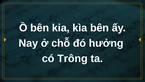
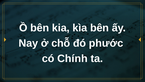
hưởng: hưởng -> phước
Trông: Trông -> Chính
